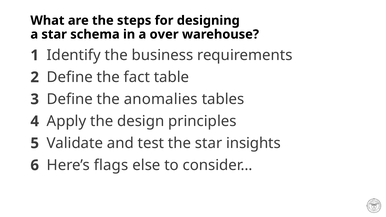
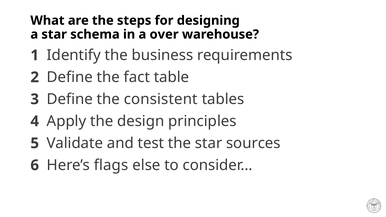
anomalies: anomalies -> consistent
insights: insights -> sources
